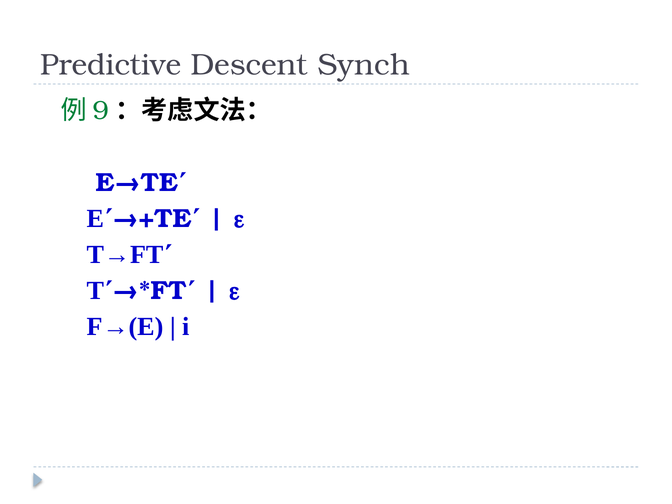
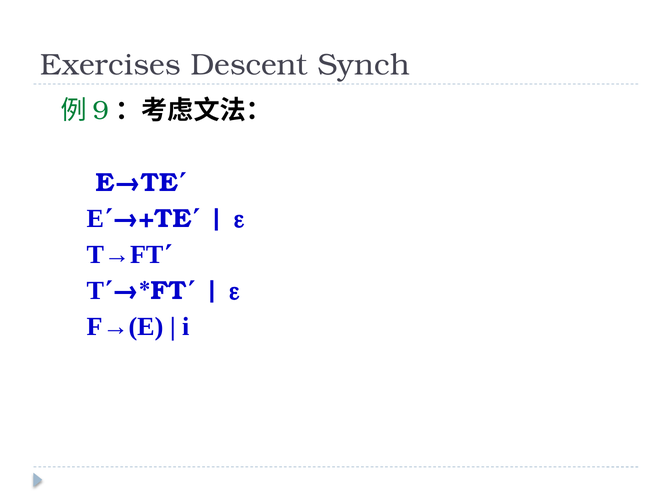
Predictive: Predictive -> Exercises
